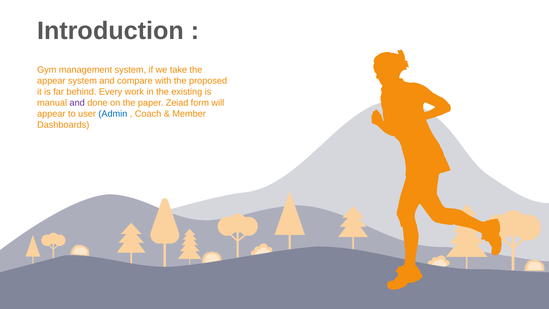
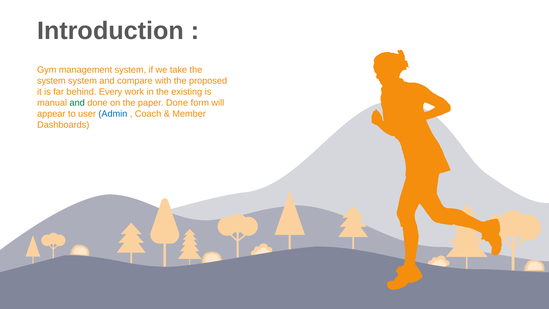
appear at (51, 81): appear -> system
and at (77, 103) colour: purple -> green
paper Zeiad: Zeiad -> Done
